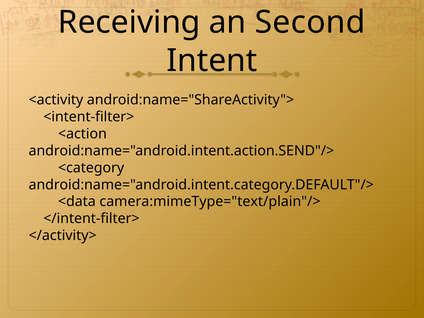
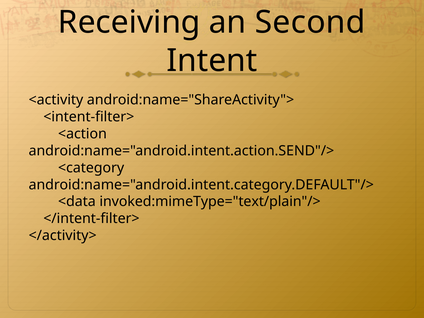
camera:mimeType="text/plain"/>: camera:mimeType="text/plain"/> -> invoked:mimeType="text/plain"/>
